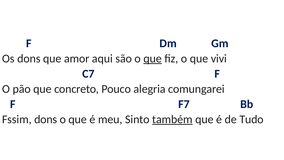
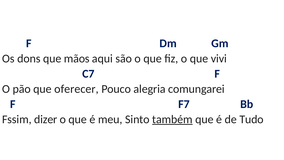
amor: amor -> mãos
que at (153, 58) underline: present -> none
concreto: concreto -> oferecer
Fssim dons: dons -> dizer
